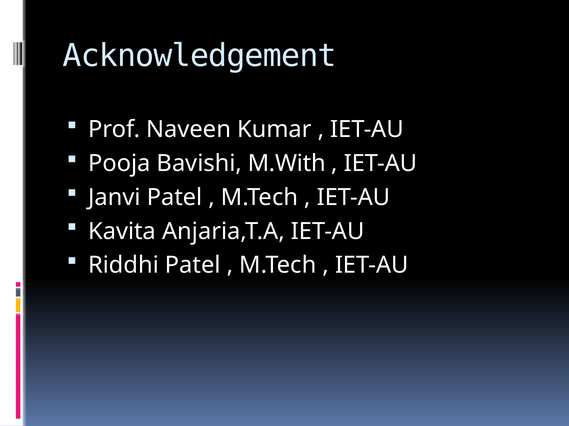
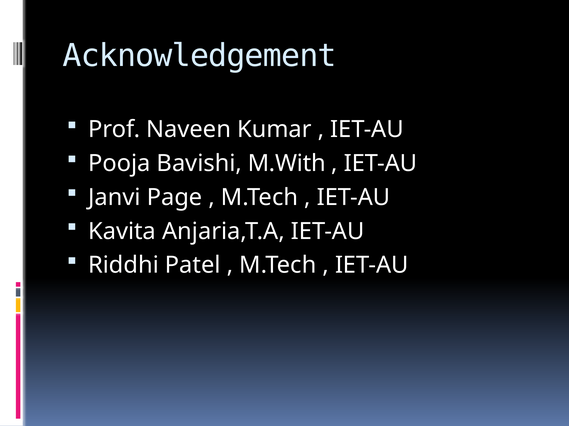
Janvi Patel: Patel -> Page
